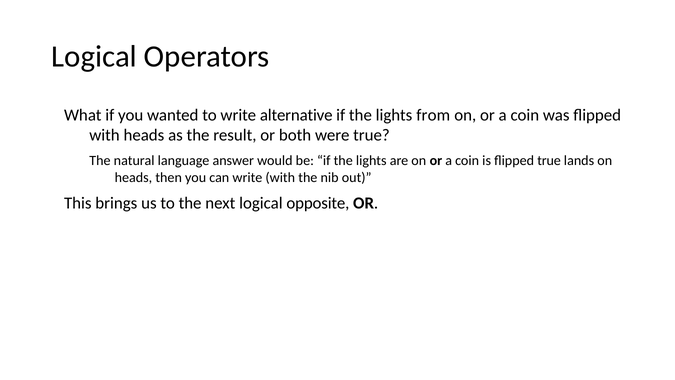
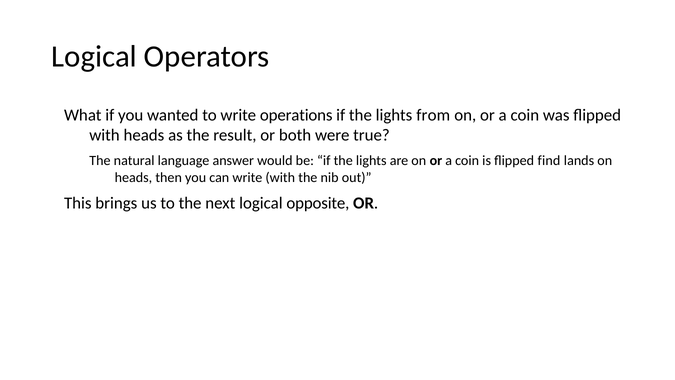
alternative: alternative -> operations
flipped true: true -> find
